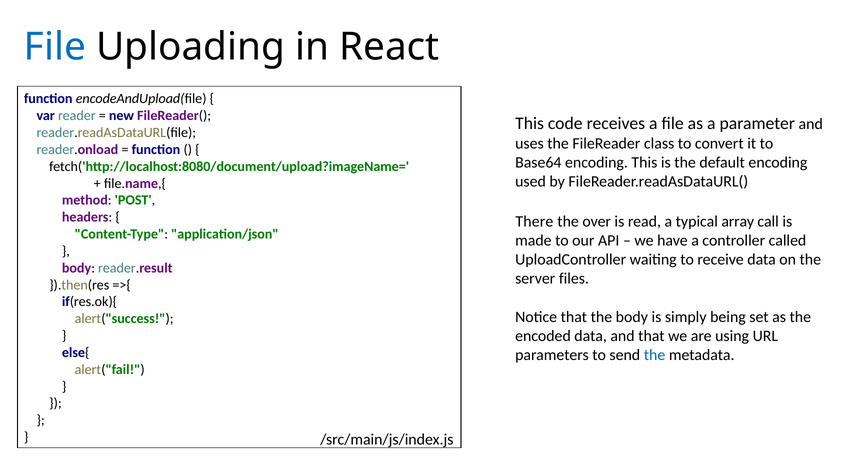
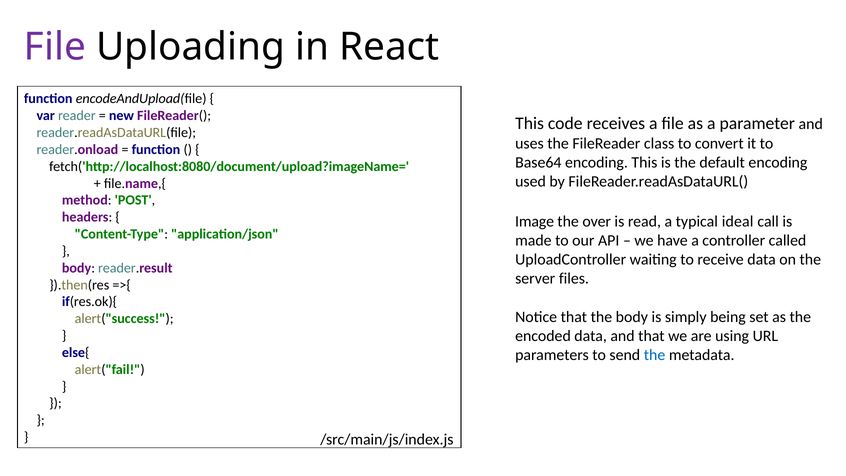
File at (55, 47) colour: blue -> purple
There: There -> Image
array: array -> ideal
